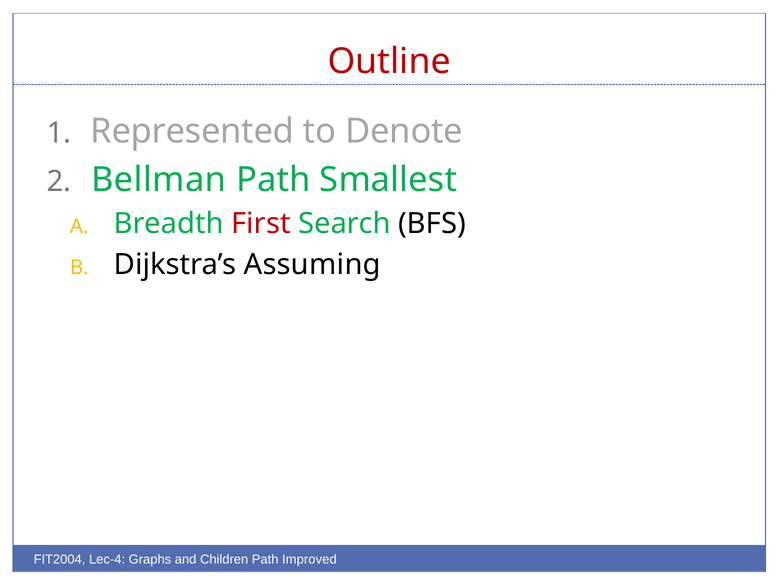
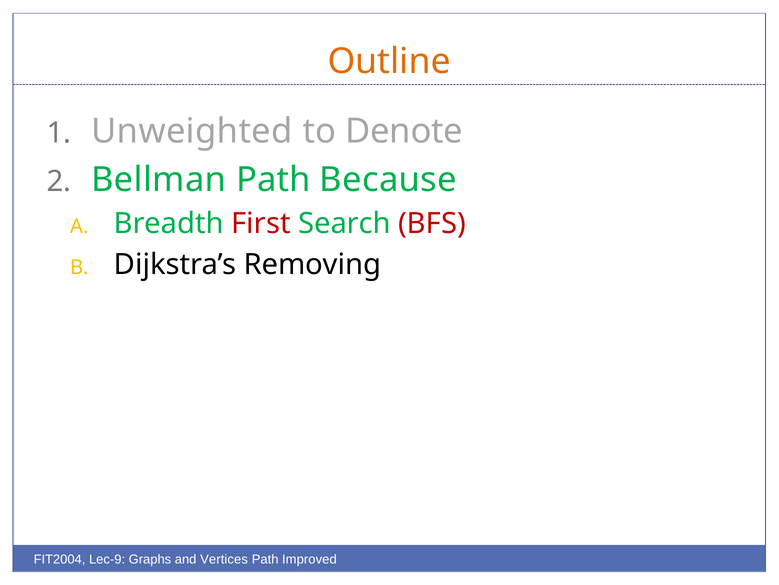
Outline colour: red -> orange
Represented: Represented -> Unweighted
Smallest: Smallest -> Because
BFS colour: black -> red
Assuming: Assuming -> Removing
Lec-4: Lec-4 -> Lec-9
Children: Children -> Vertices
